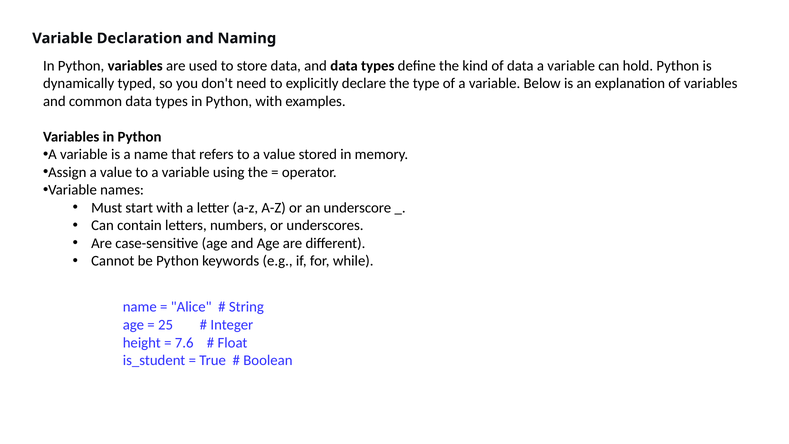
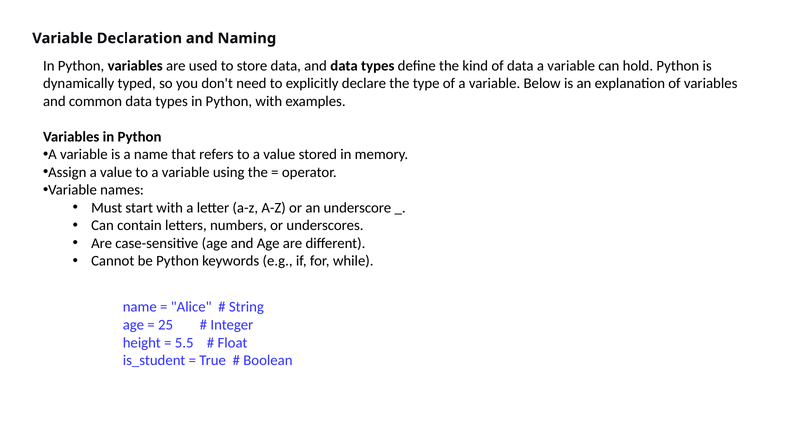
7.6: 7.6 -> 5.5
